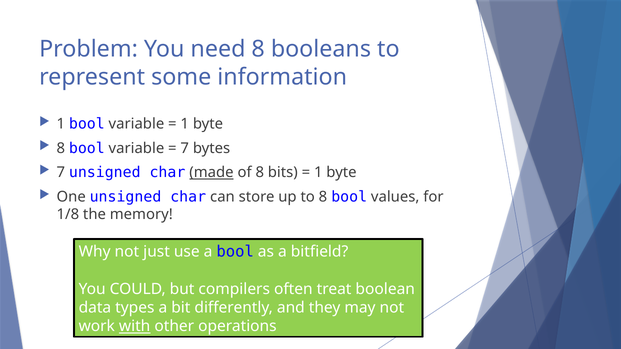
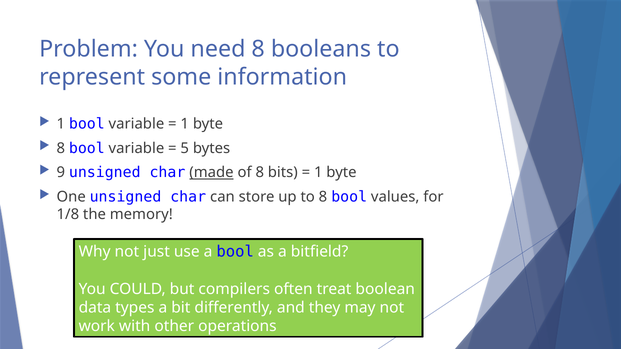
7 at (185, 148): 7 -> 5
7 at (61, 173): 7 -> 9
with underline: present -> none
